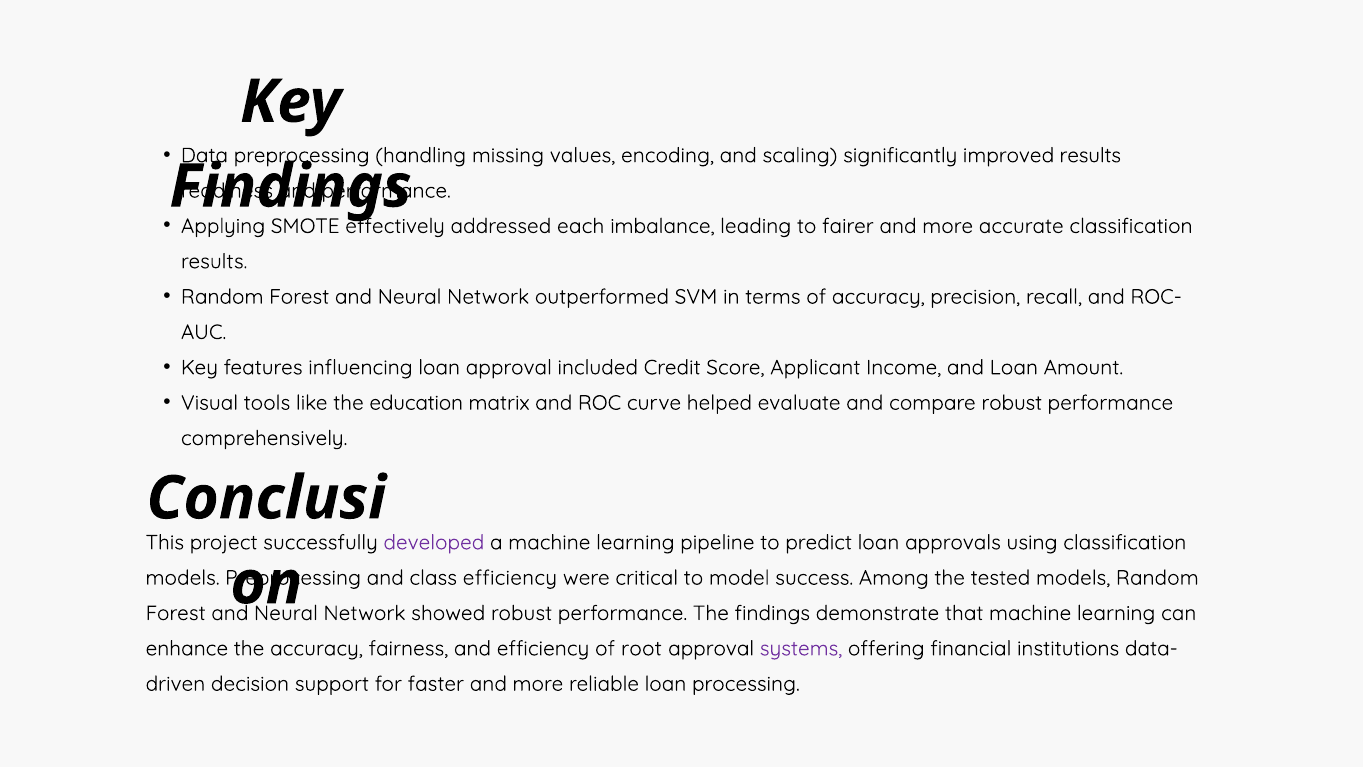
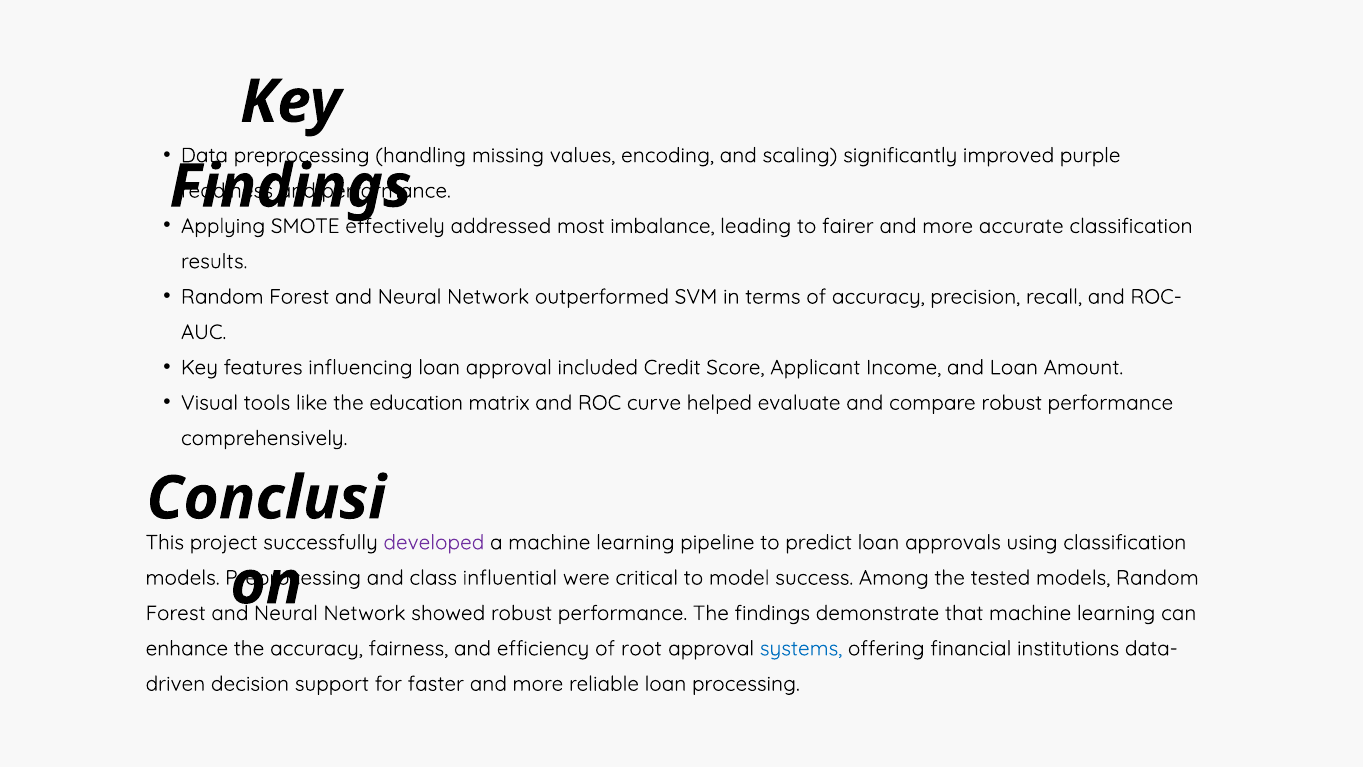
improved results: results -> purple
each: each -> most
class efficiency: efficiency -> influential
systems colour: purple -> blue
